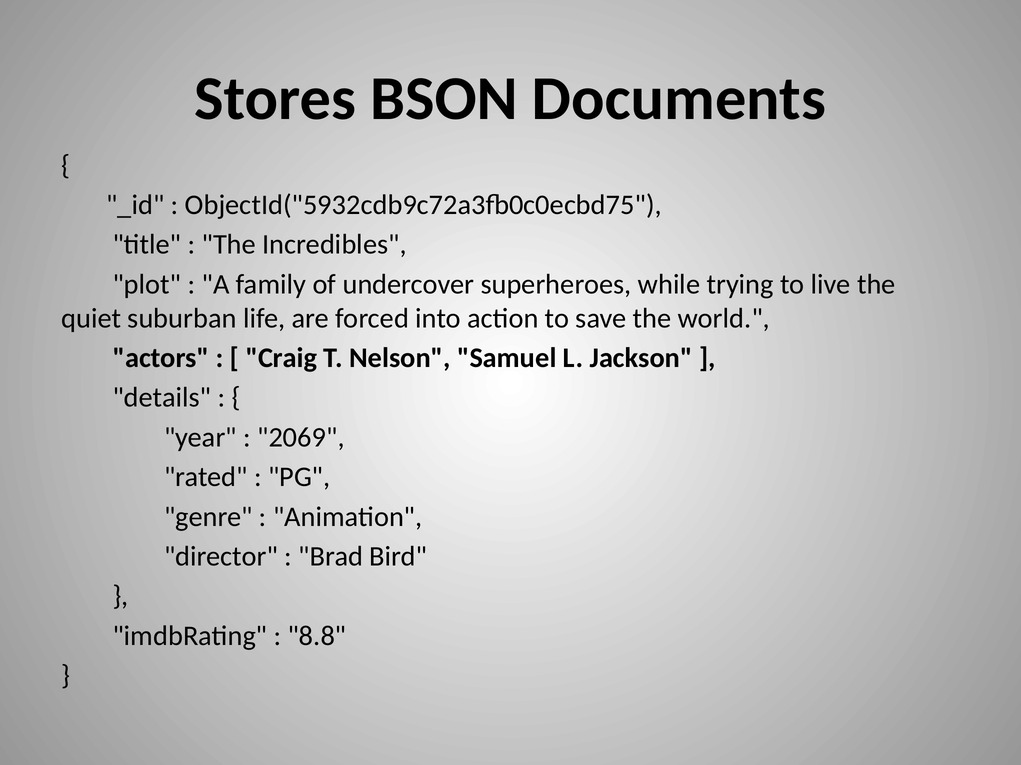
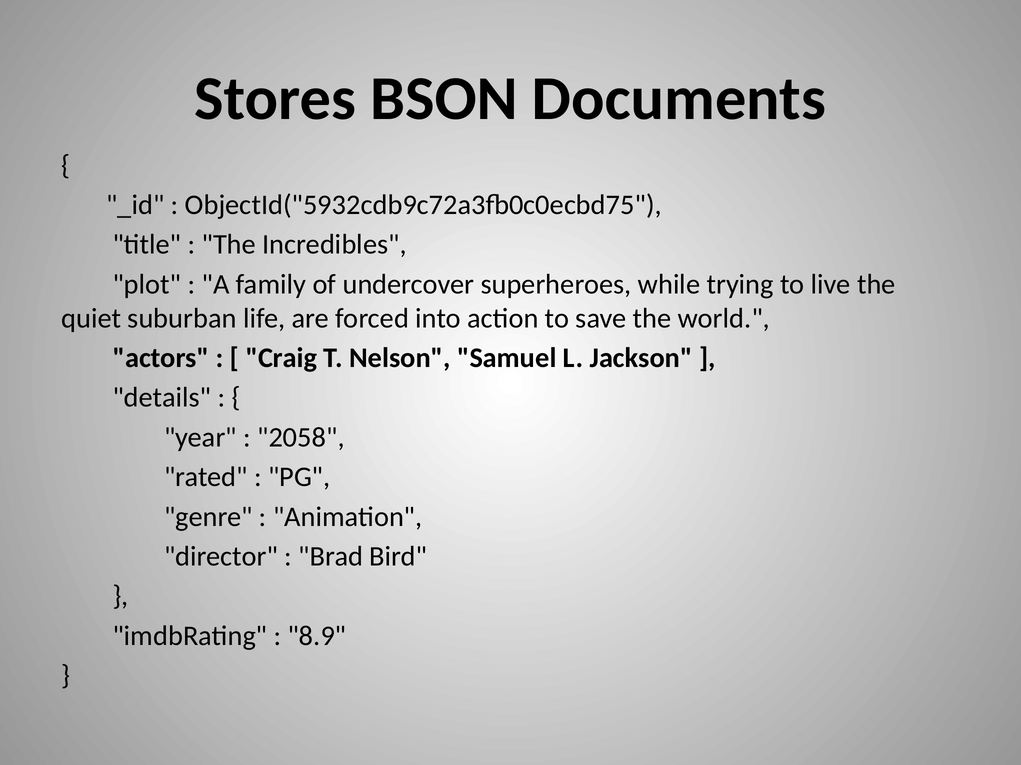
2069: 2069 -> 2058
8.8: 8.8 -> 8.9
